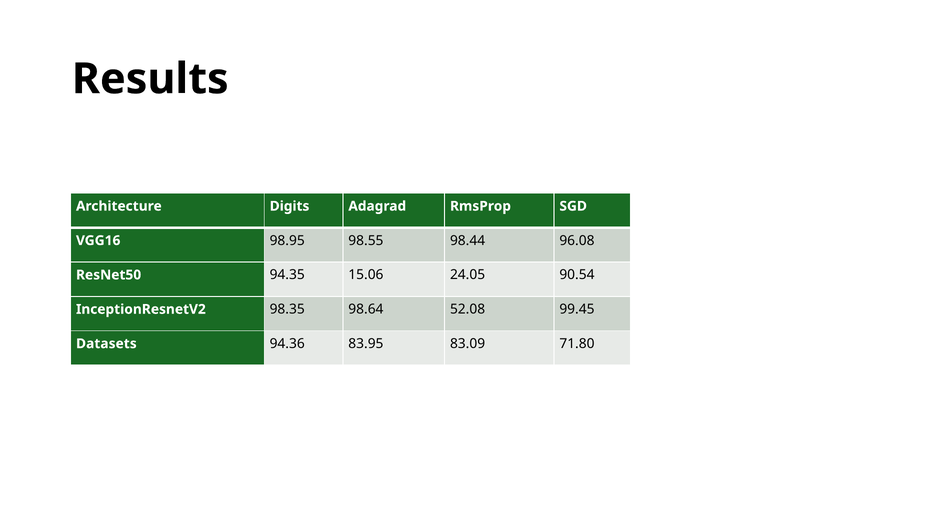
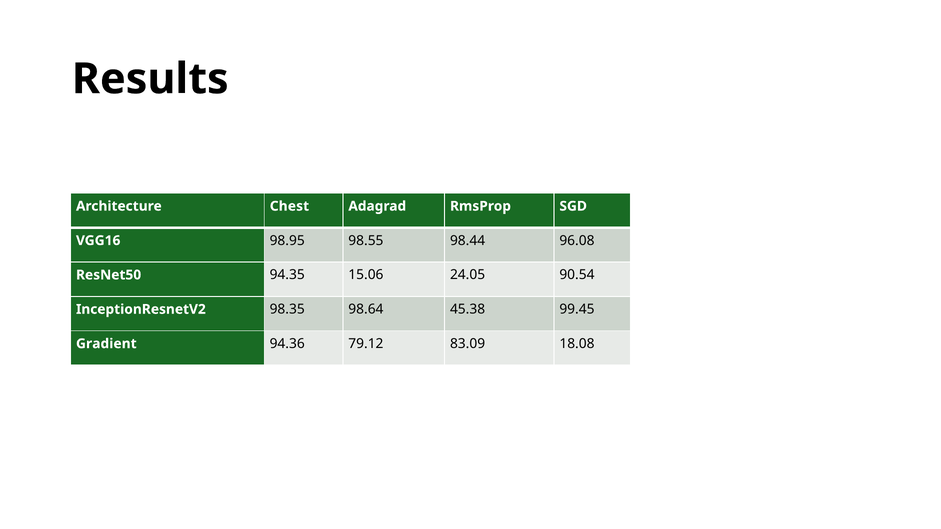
Digits: Digits -> Chest
52.08: 52.08 -> 45.38
Datasets: Datasets -> Gradient
83.95: 83.95 -> 79.12
71.80: 71.80 -> 18.08
